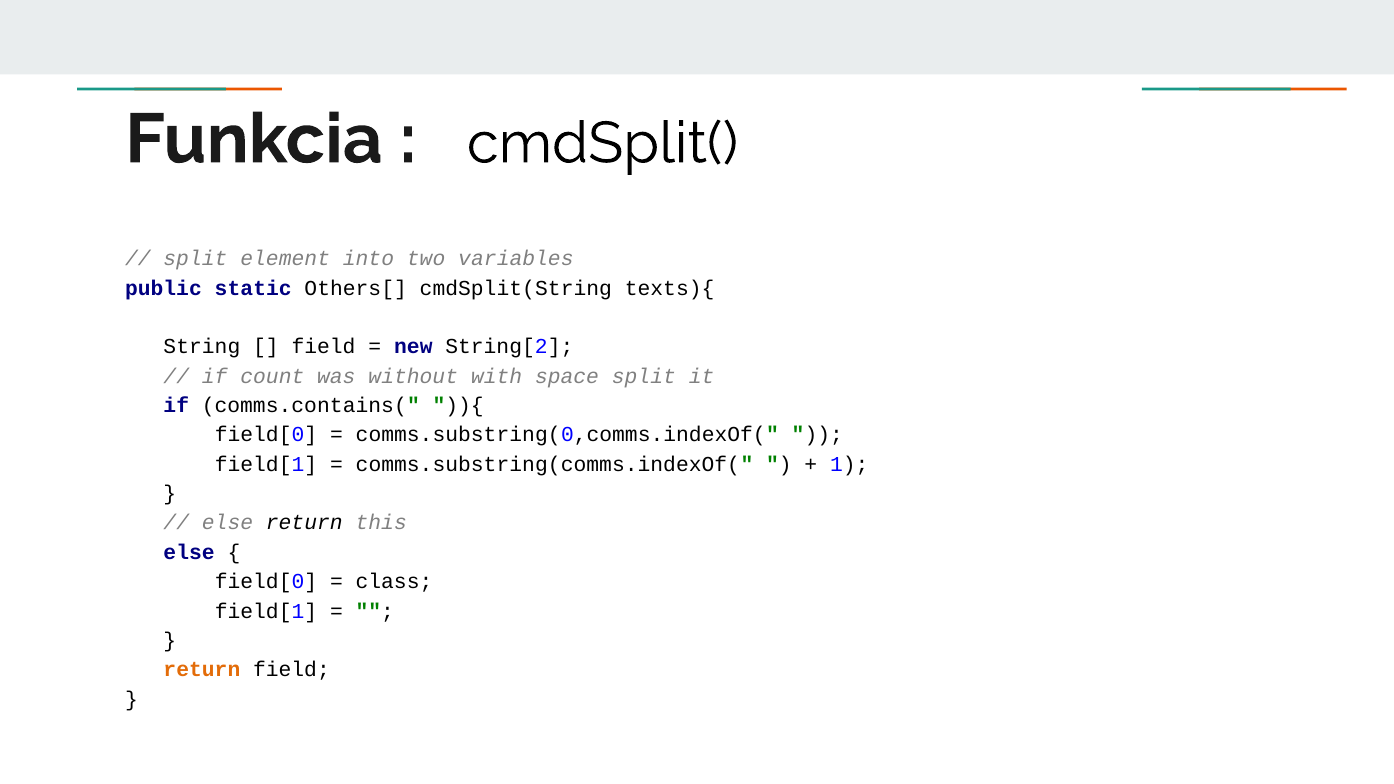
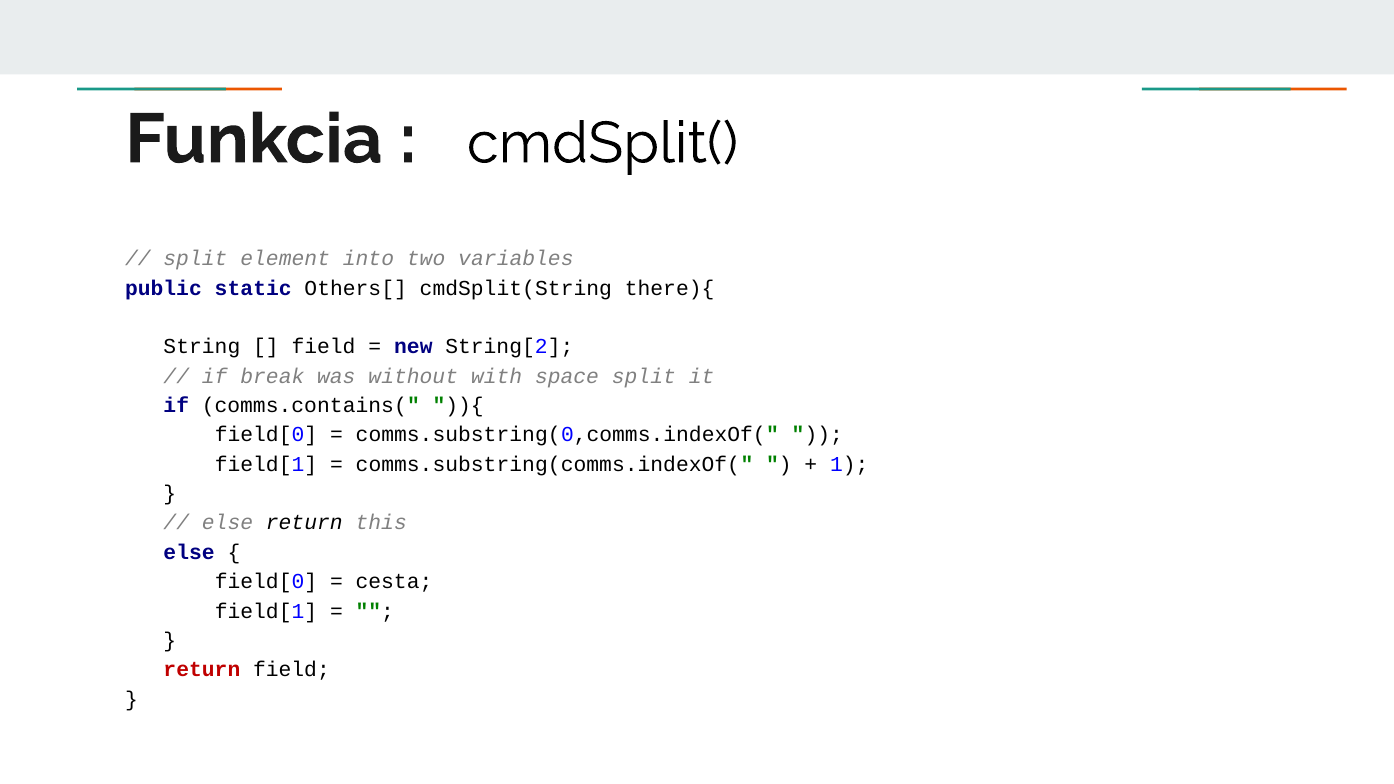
texts){: texts){ -> there){
count: count -> break
class: class -> cesta
return at (202, 670) colour: orange -> red
